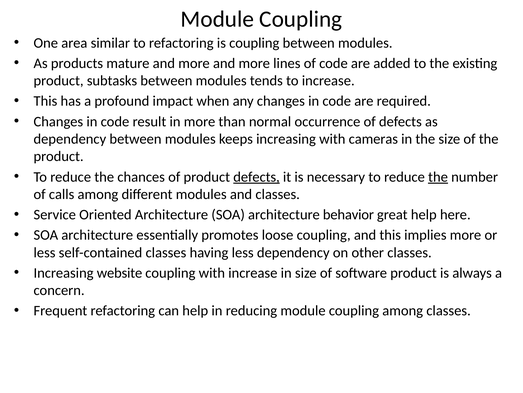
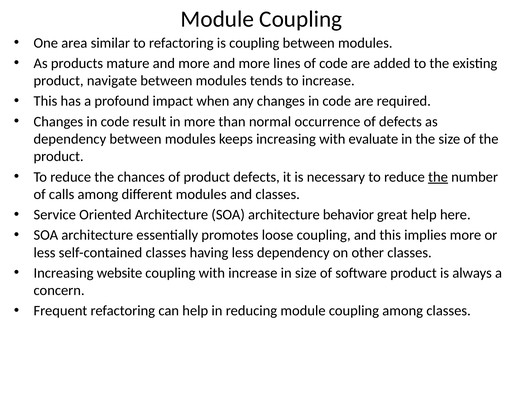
subtasks: subtasks -> navigate
cameras: cameras -> evaluate
defects at (257, 177) underline: present -> none
